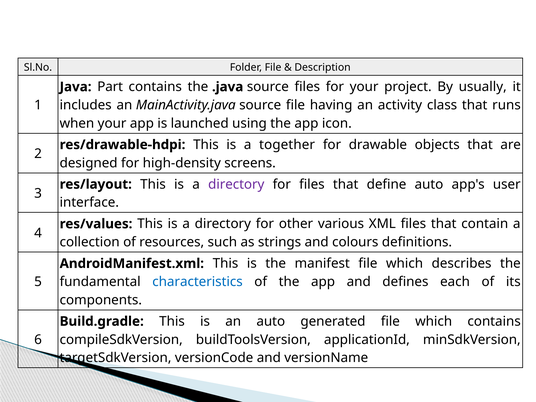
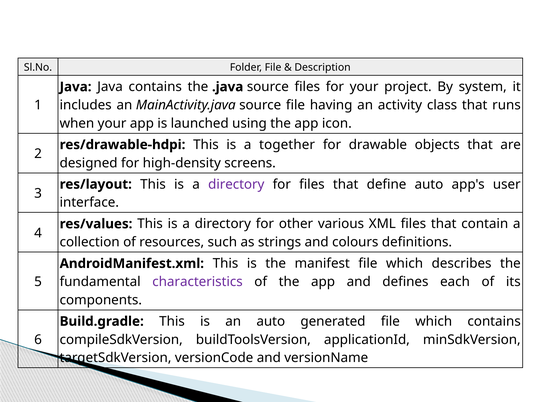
Java Part: Part -> Java
usually: usually -> system
characteristics colour: blue -> purple
